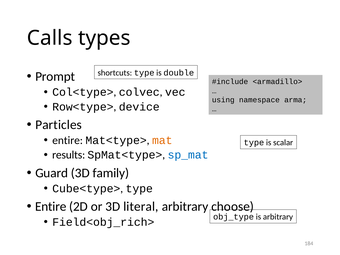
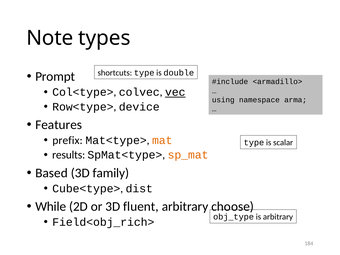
Calls: Calls -> Note
vec underline: none -> present
Particles: Particles -> Features
entire at (68, 140): entire -> prefix
sp_mat colour: blue -> orange
Guard: Guard -> Based
Cube<type> type: type -> dist
Entire at (51, 207): Entire -> While
literal: literal -> fluent
